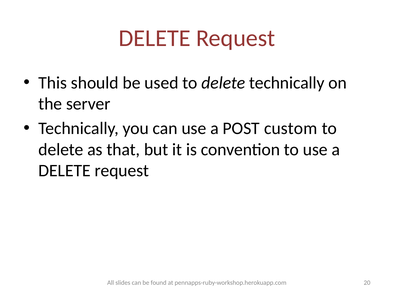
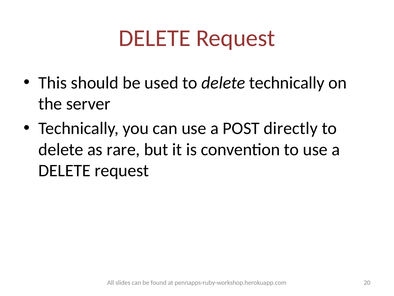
custom: custom -> directly
that: that -> rare
